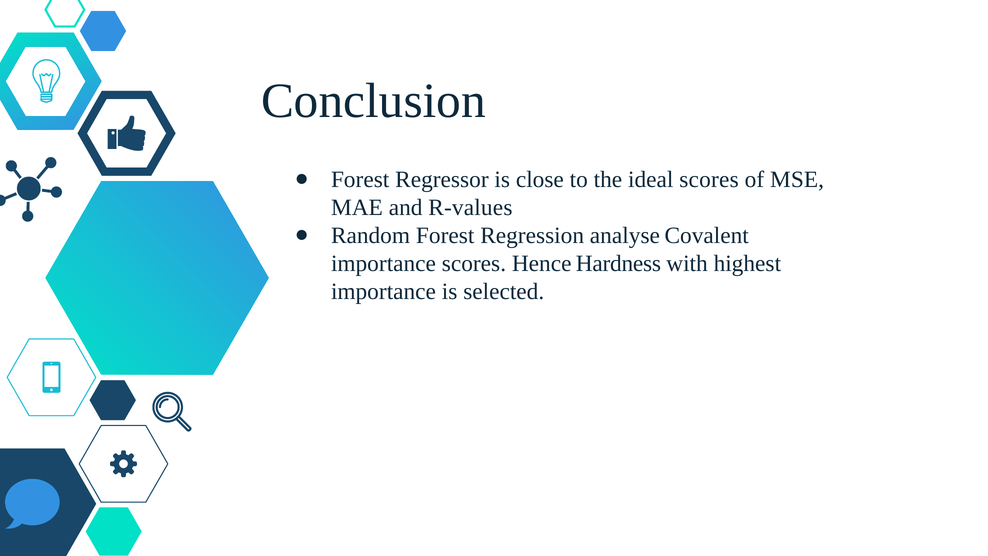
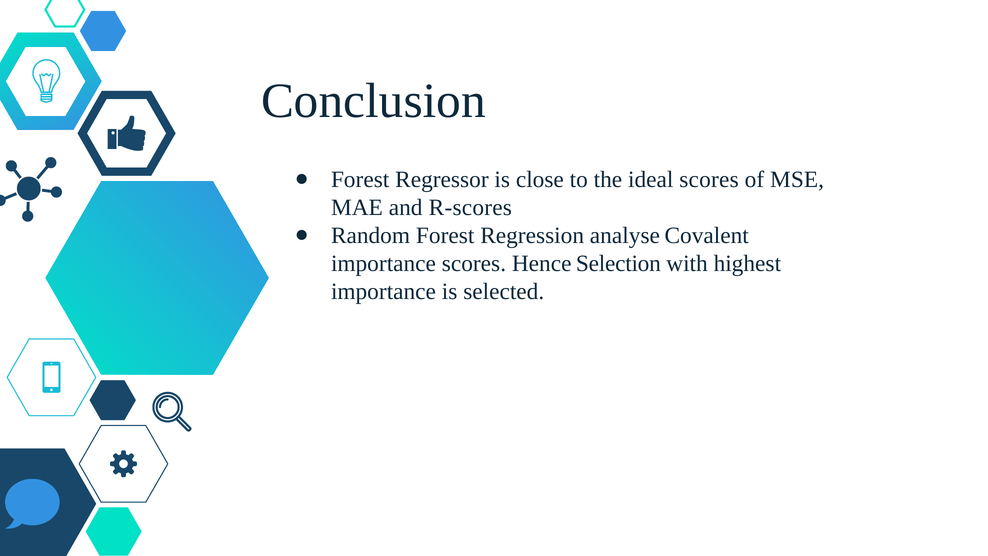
R-values: R-values -> R-scores
Hardness: Hardness -> Selection
